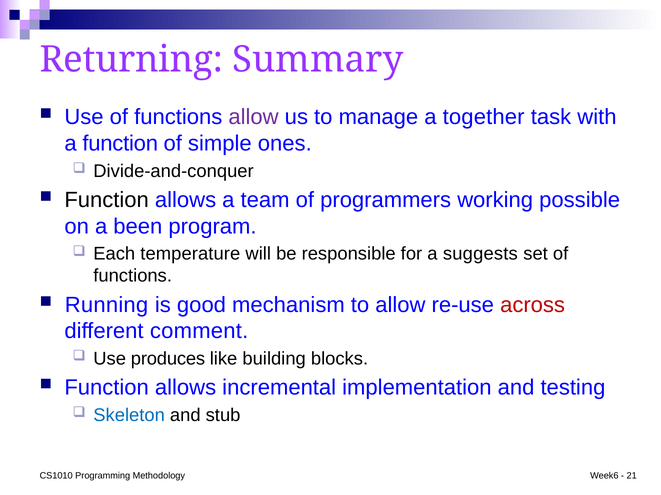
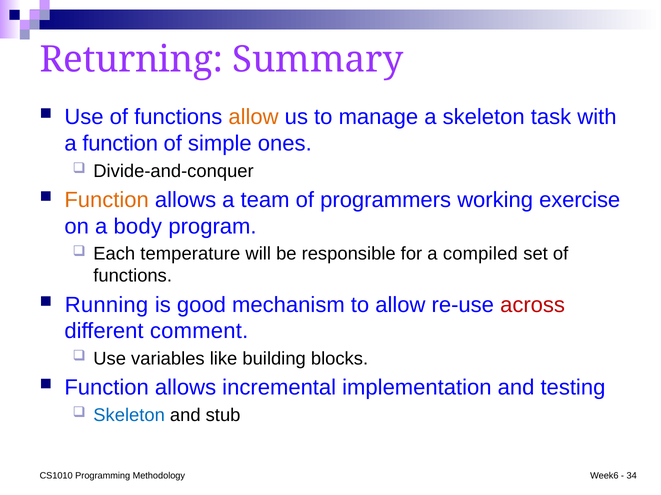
allow at (253, 117) colour: purple -> orange
a together: together -> skeleton
Function at (107, 200) colour: black -> orange
possible: possible -> exercise
been: been -> body
suggests: suggests -> compiled
produces: produces -> variables
21: 21 -> 34
